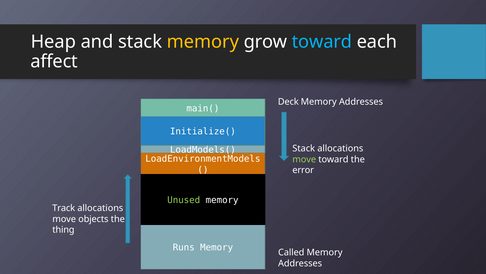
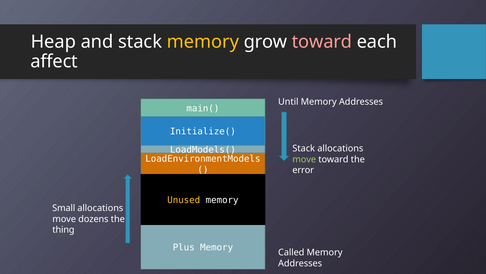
toward at (322, 42) colour: light blue -> pink
Deck: Deck -> Until
Unused colour: light green -> yellow
Track: Track -> Small
objects: objects -> dozens
Runs: Runs -> Plus
